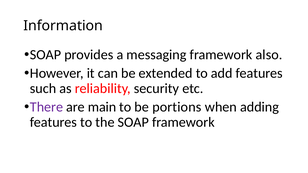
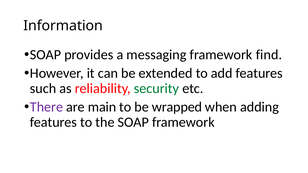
also: also -> find
security colour: black -> green
portions: portions -> wrapped
